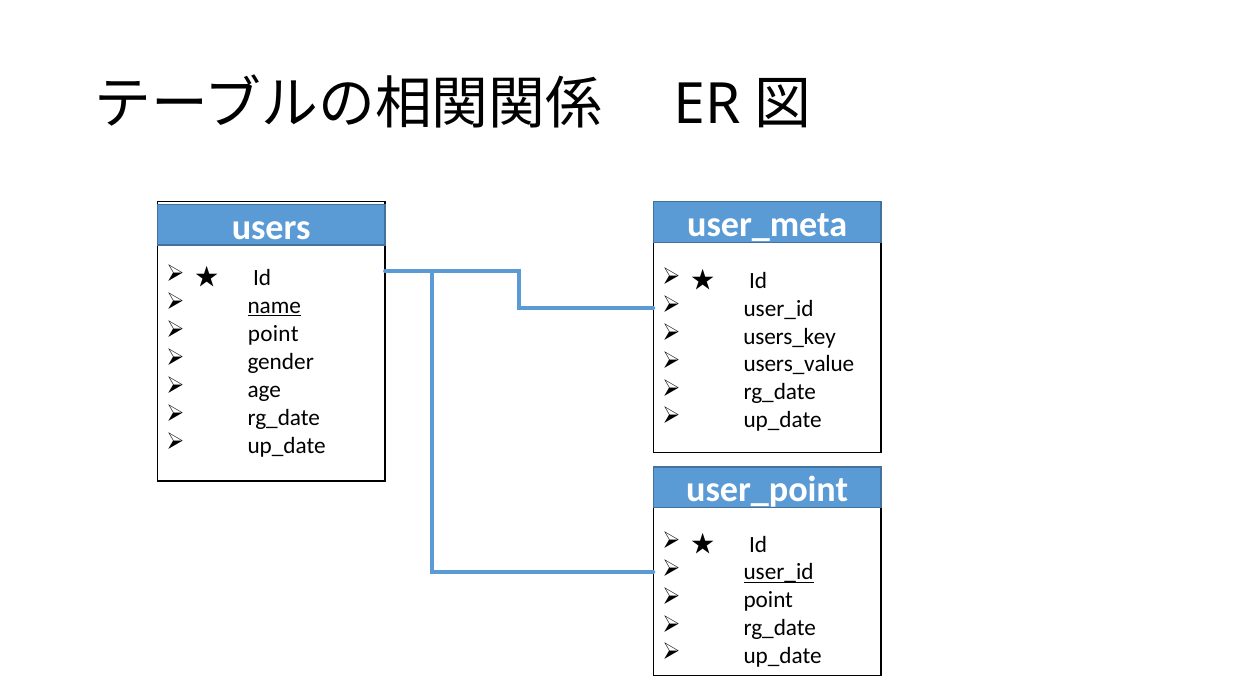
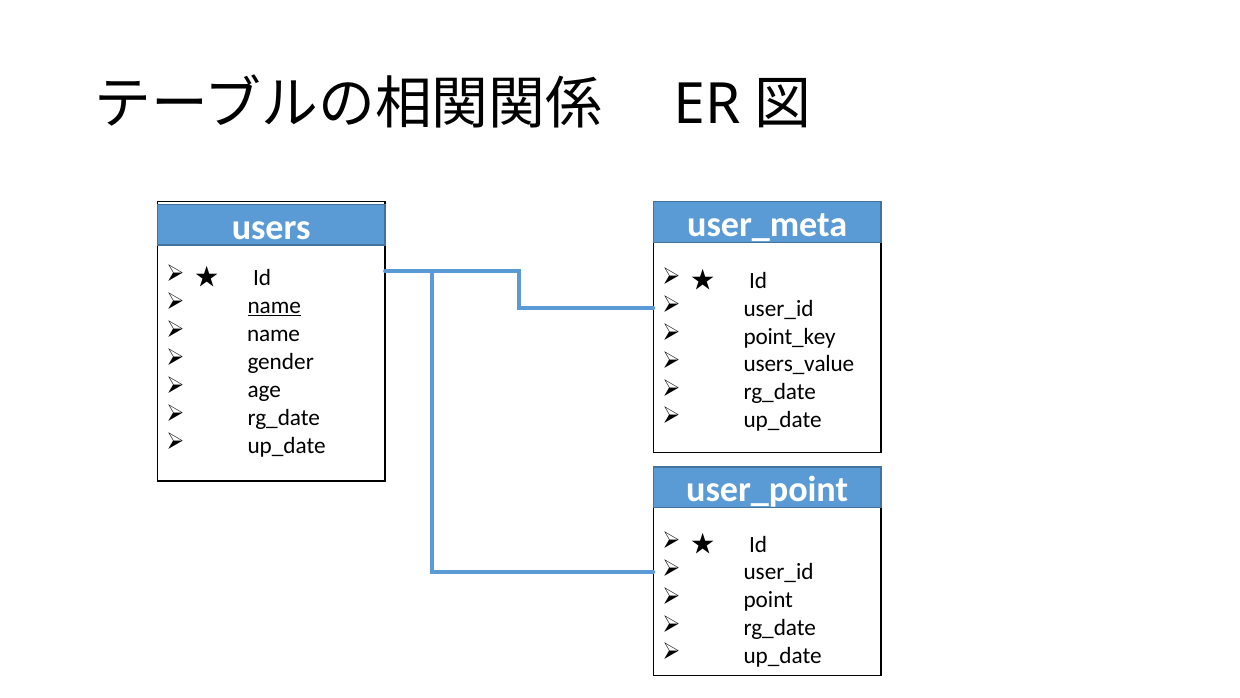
point at (273, 333): point -> name
users_key: users_key -> point_key
user_id at (779, 572) underline: present -> none
